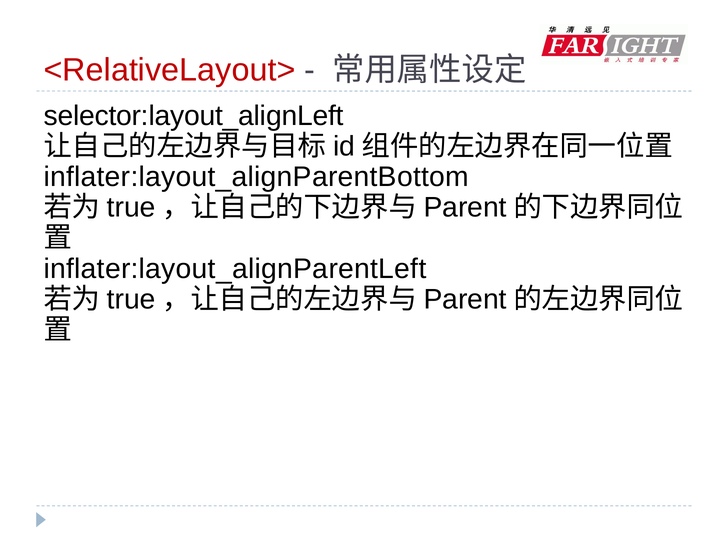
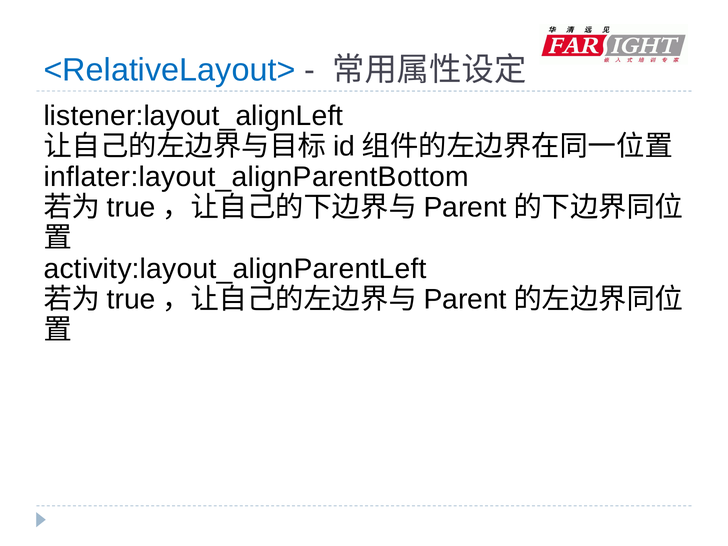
<RelativeLayout> colour: red -> blue
selector:layout_alignLeft: selector:layout_alignLeft -> listener:layout_alignLeft
inflater:layout_alignParentLeft: inflater:layout_alignParentLeft -> activity:layout_alignParentLeft
